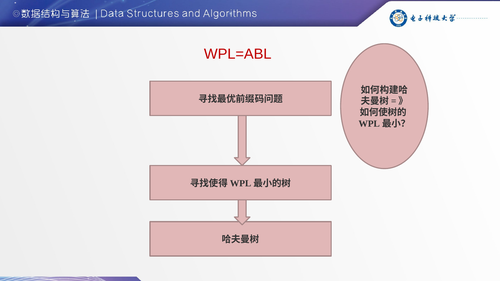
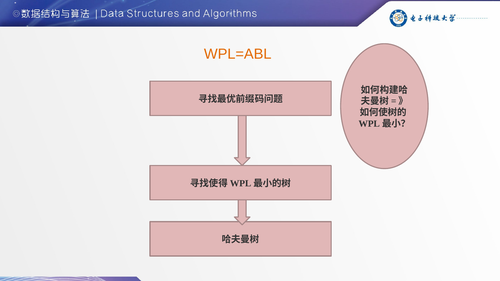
WPL=ABL colour: red -> orange
